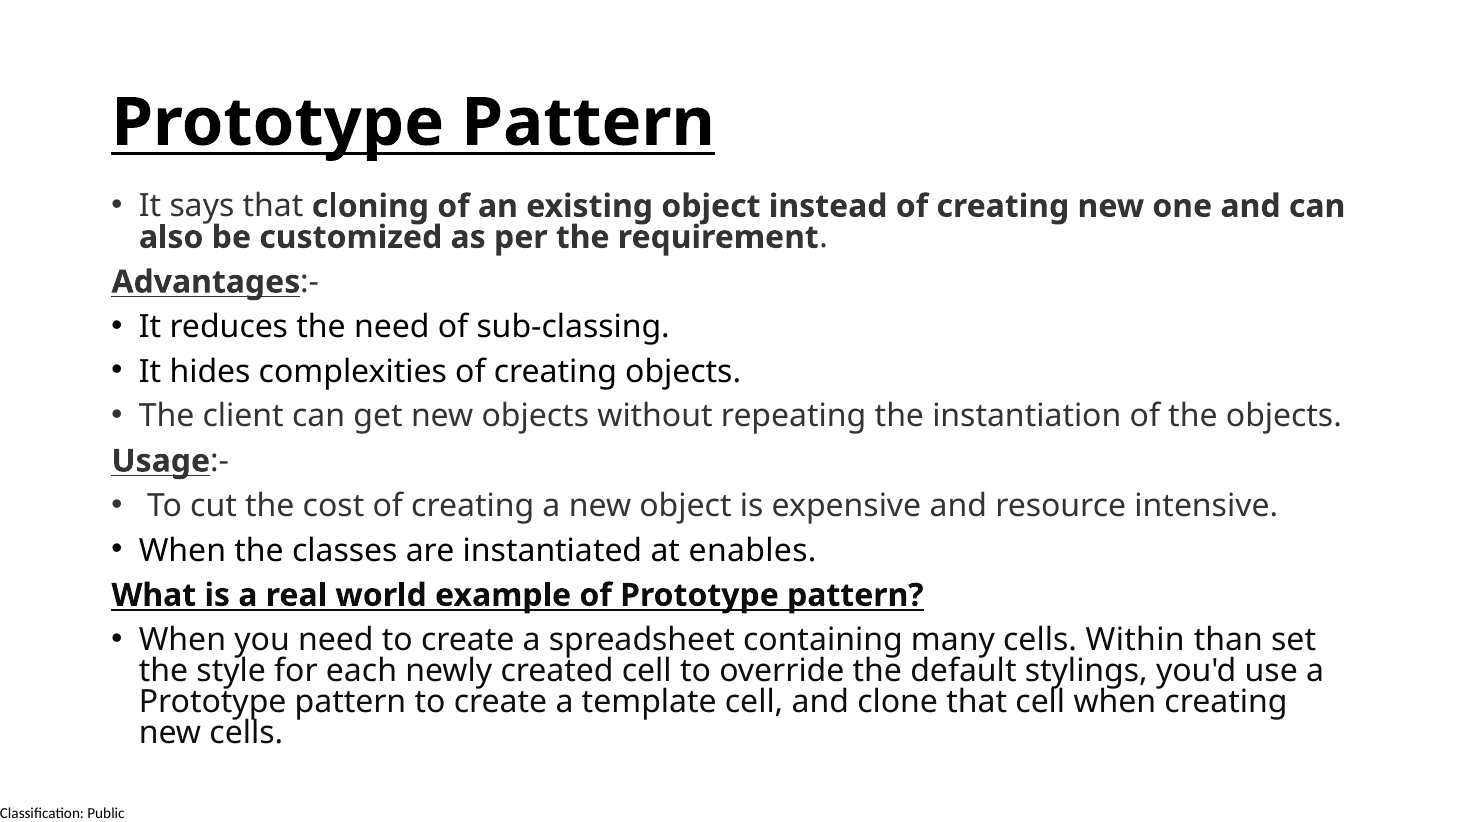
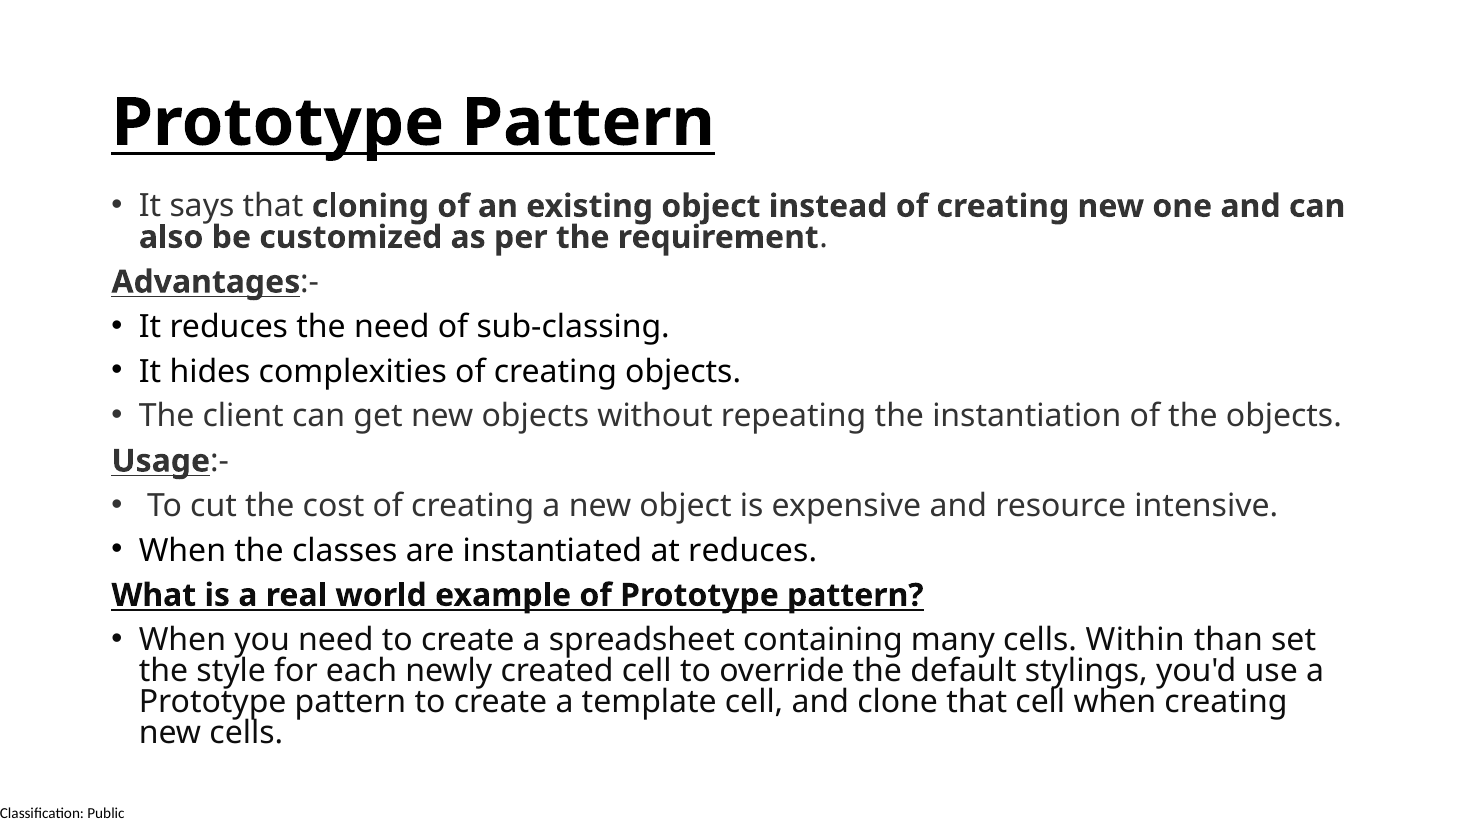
at enables: enables -> reduces
